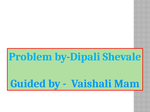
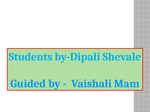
Problem: Problem -> Students
